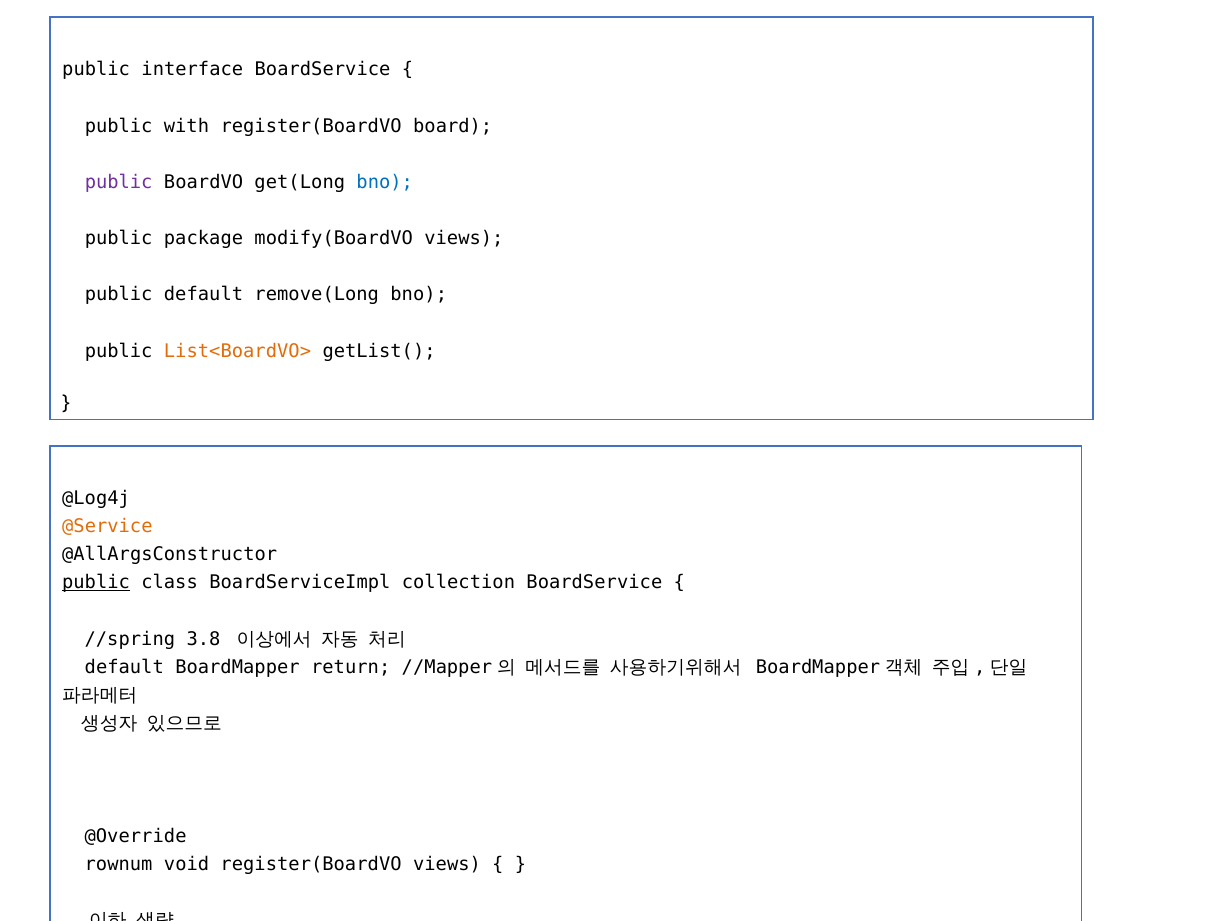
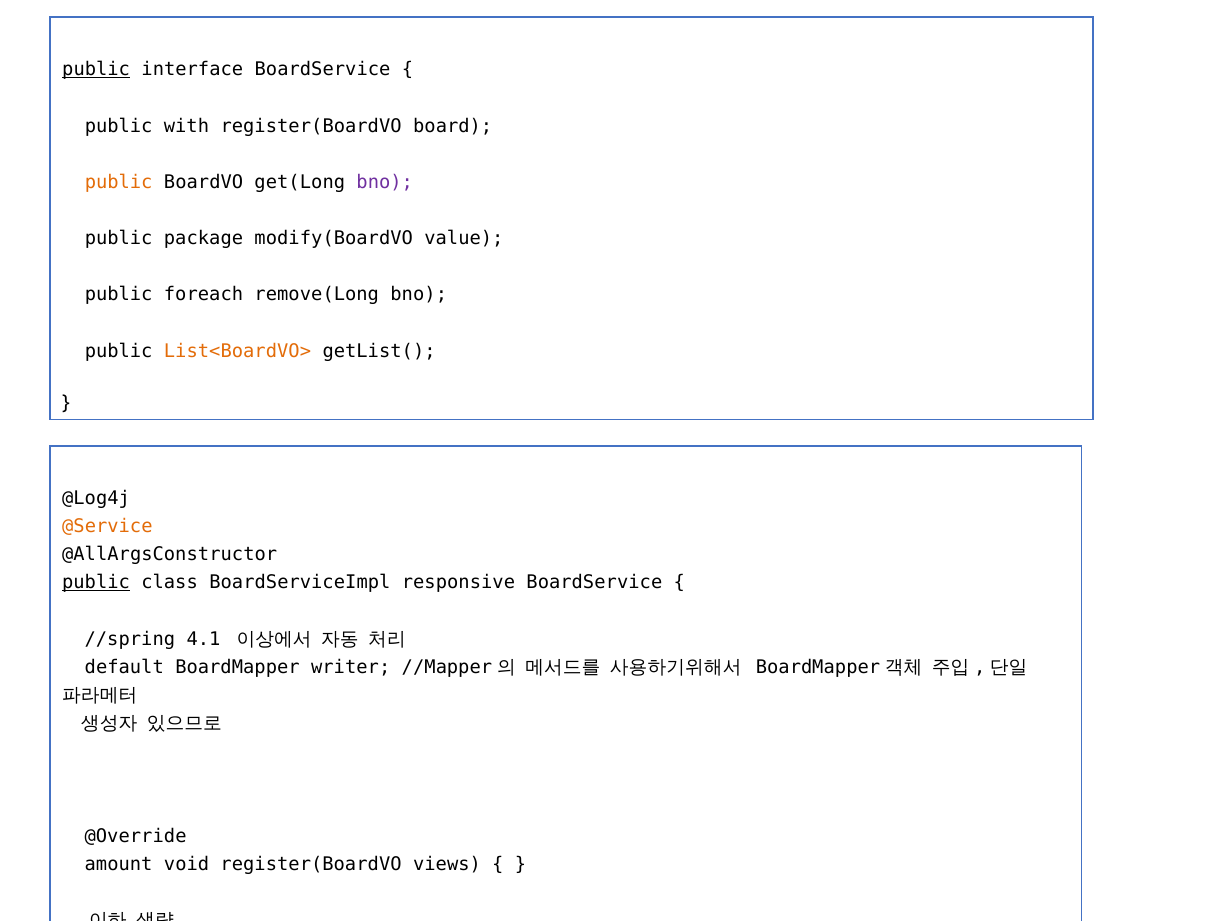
public at (96, 70) underline: none -> present
public at (119, 182) colour: purple -> orange
bno at (385, 182) colour: blue -> purple
modify(BoardVO views: views -> value
public default: default -> foreach
collection: collection -> responsive
3.8: 3.8 -> 4.1
return: return -> writer
rownum: rownum -> amount
